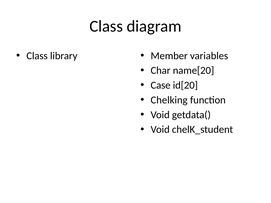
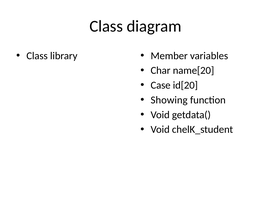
Chelking: Chelking -> Showing
